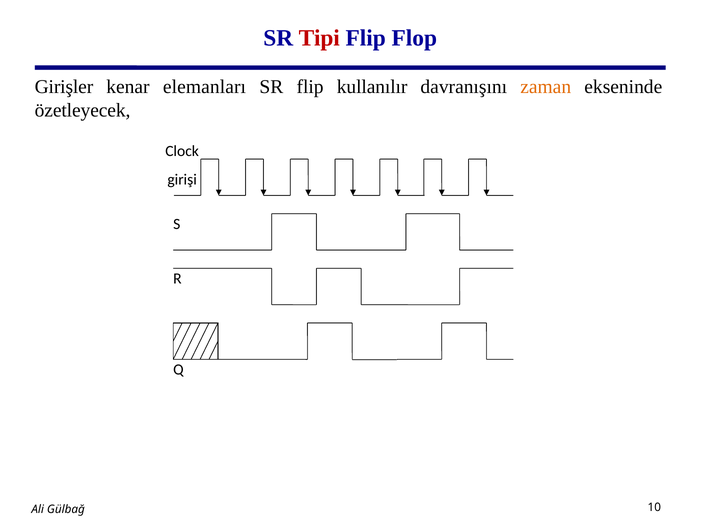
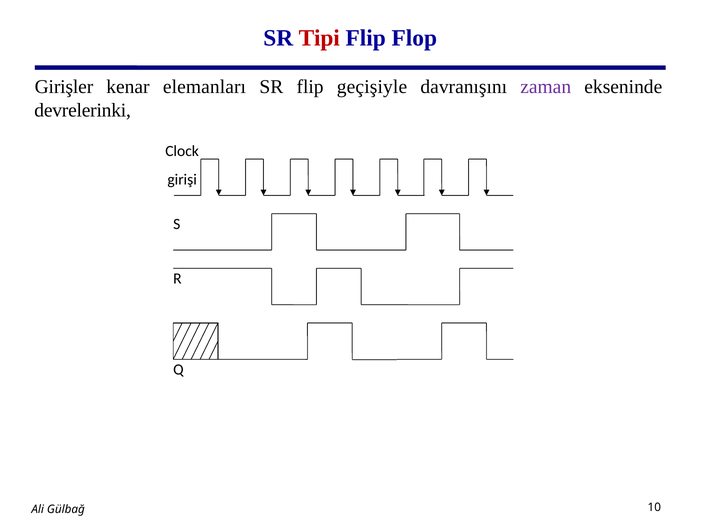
kullanılır: kullanılır -> geçişiyle
zaman colour: orange -> purple
özetleyecek: özetleyecek -> devrelerinki
